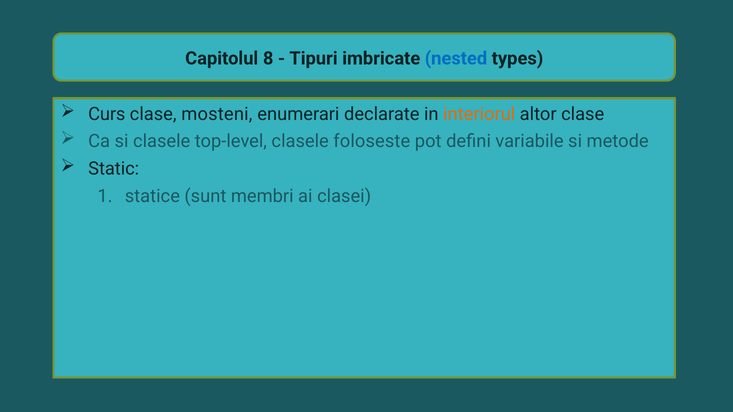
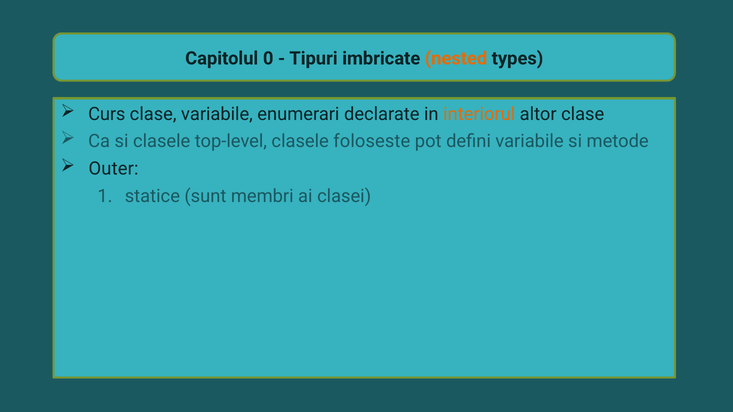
8: 8 -> 0
nested colour: blue -> orange
clase mosteni: mosteni -> variabile
Static: Static -> Outer
